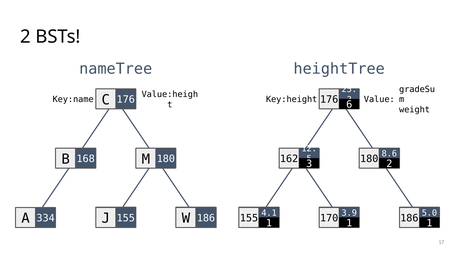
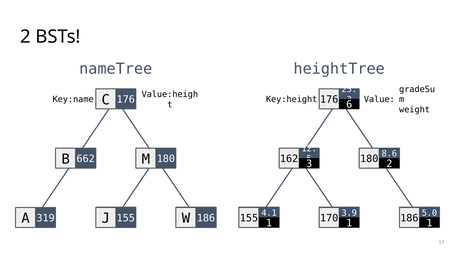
168: 168 -> 662
334: 334 -> 319
